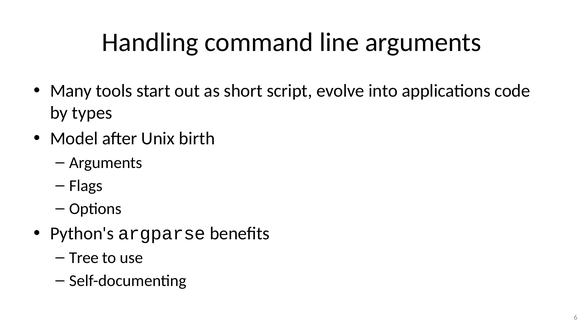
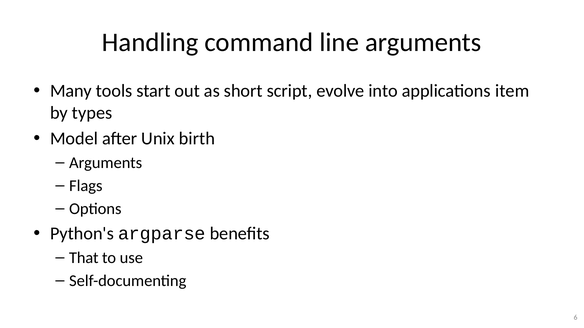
code: code -> item
Tree: Tree -> That
